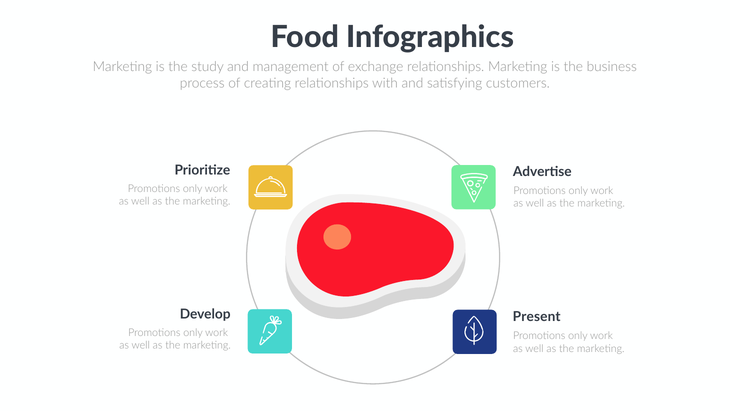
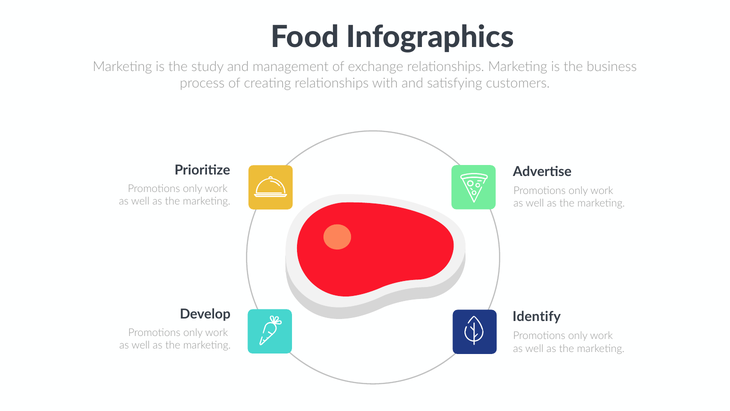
Present: Present -> Identify
